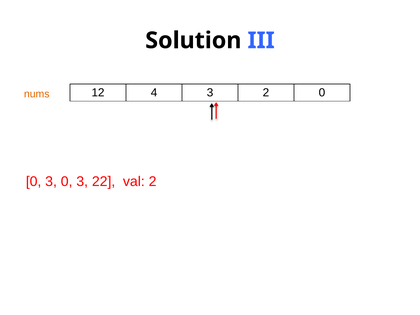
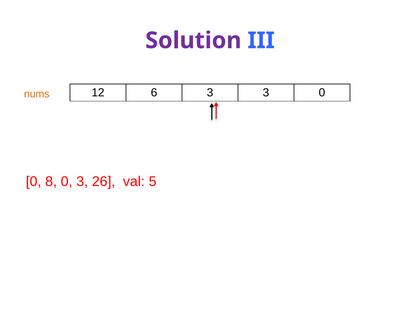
Solution colour: black -> purple
4: 4 -> 6
3 2: 2 -> 3
3 at (51, 182): 3 -> 8
22: 22 -> 26
val 2: 2 -> 5
